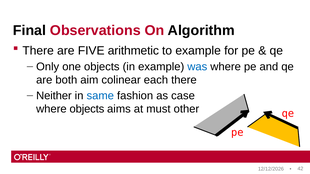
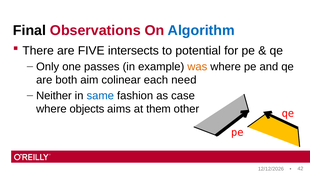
Algorithm colour: black -> blue
arithmetic: arithmetic -> intersects
to example: example -> potential
one objects: objects -> passes
was colour: blue -> orange
each there: there -> need
must: must -> them
